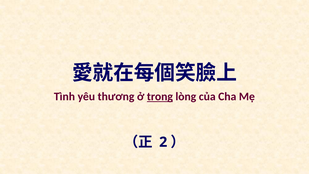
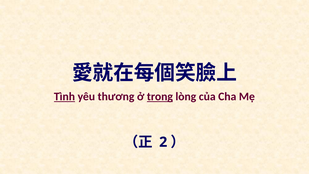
Tình underline: none -> present
